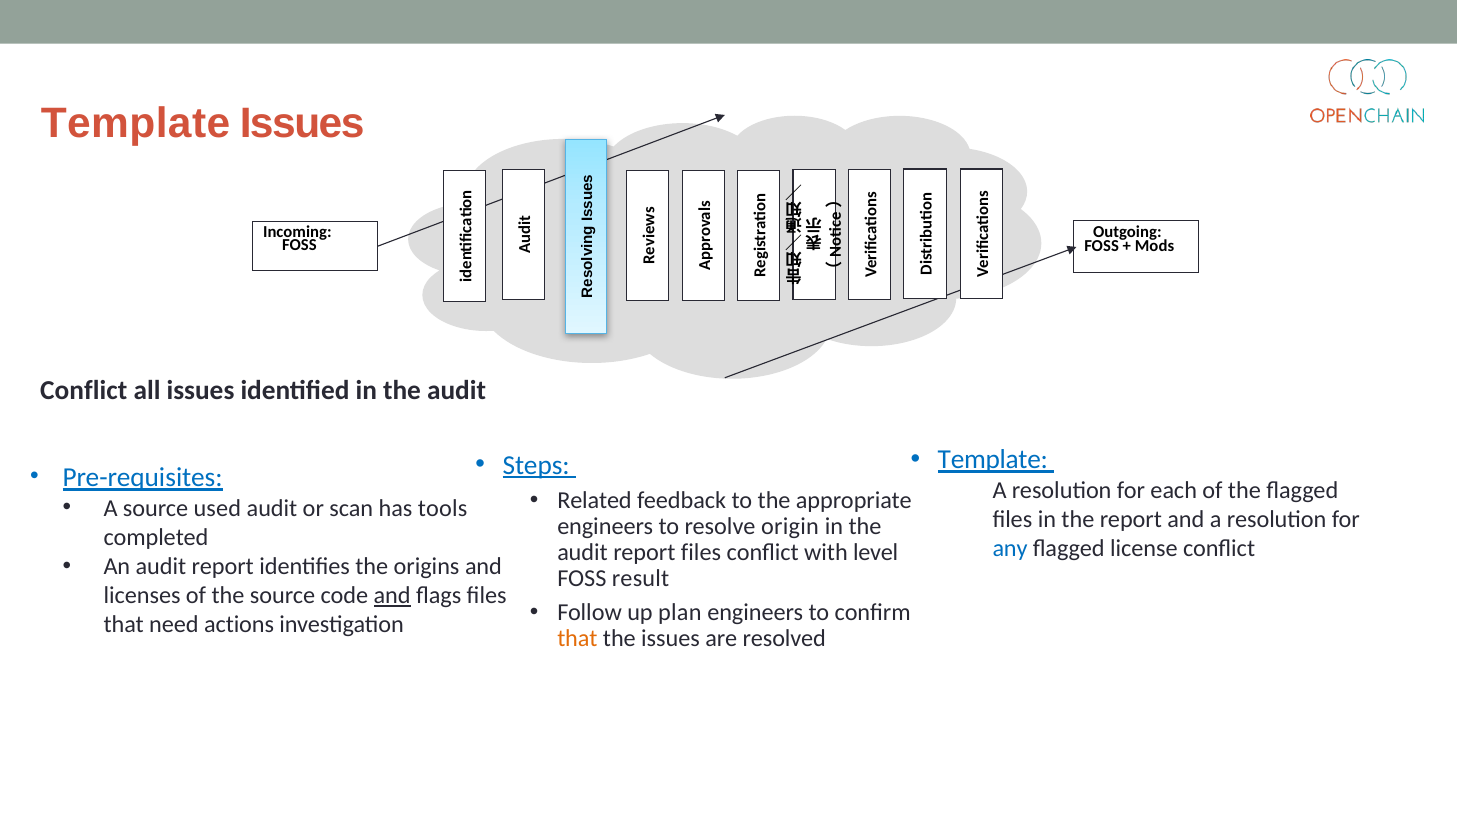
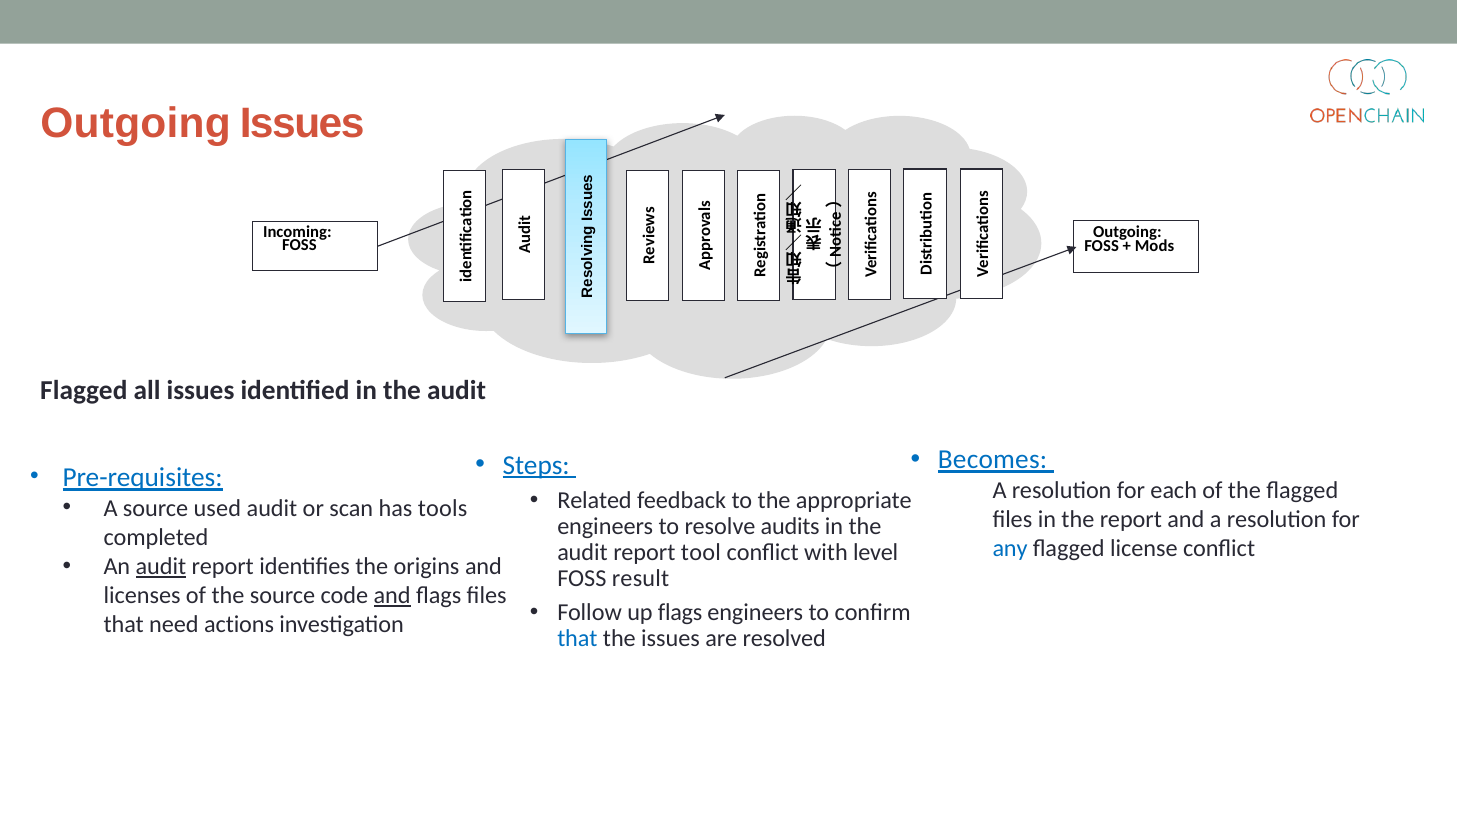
Template at (136, 124): Template -> Outgoing
Conflict at (84, 391): Conflict -> Flagged
Template at (993, 459): Template -> Becomes
origin: origin -> audits
report files: files -> tool
audit at (161, 566) underline: none -> present
up plan: plan -> flags
that at (577, 639) colour: orange -> blue
